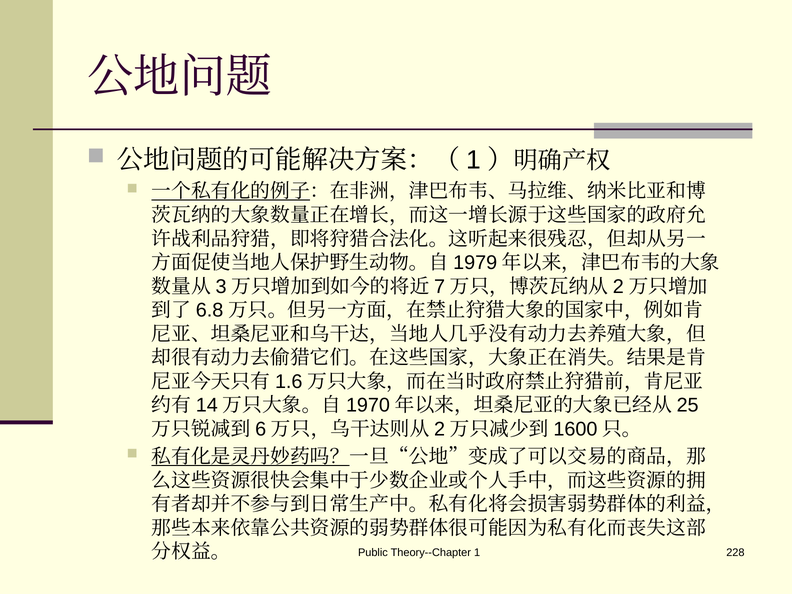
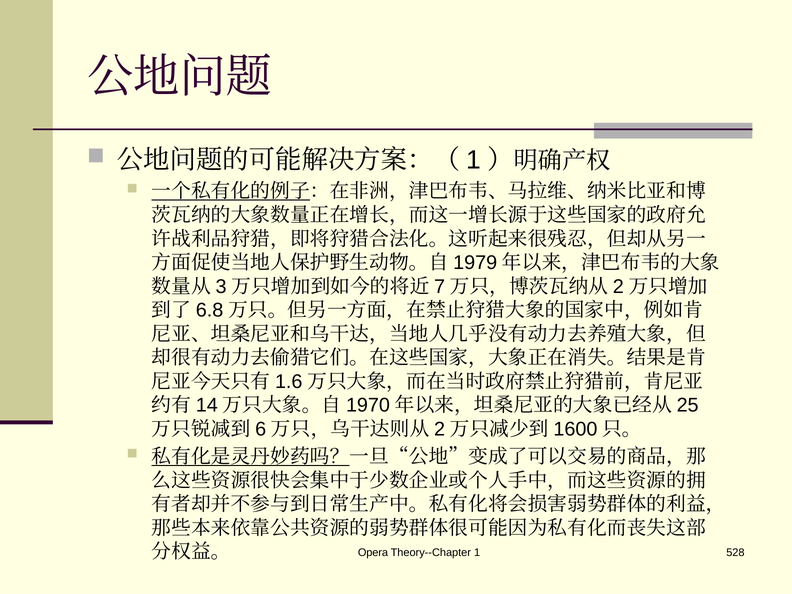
Public: Public -> Opera
228: 228 -> 528
